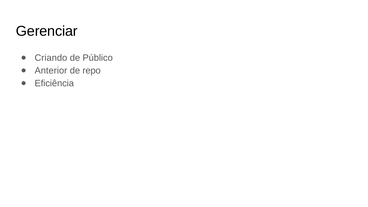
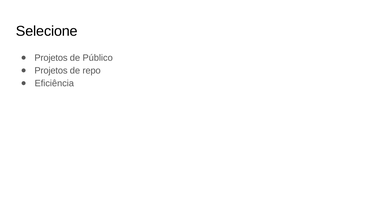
Gerenciar: Gerenciar -> Selecione
Criando at (51, 58): Criando -> Projetos
Anterior at (51, 71): Anterior -> Projetos
